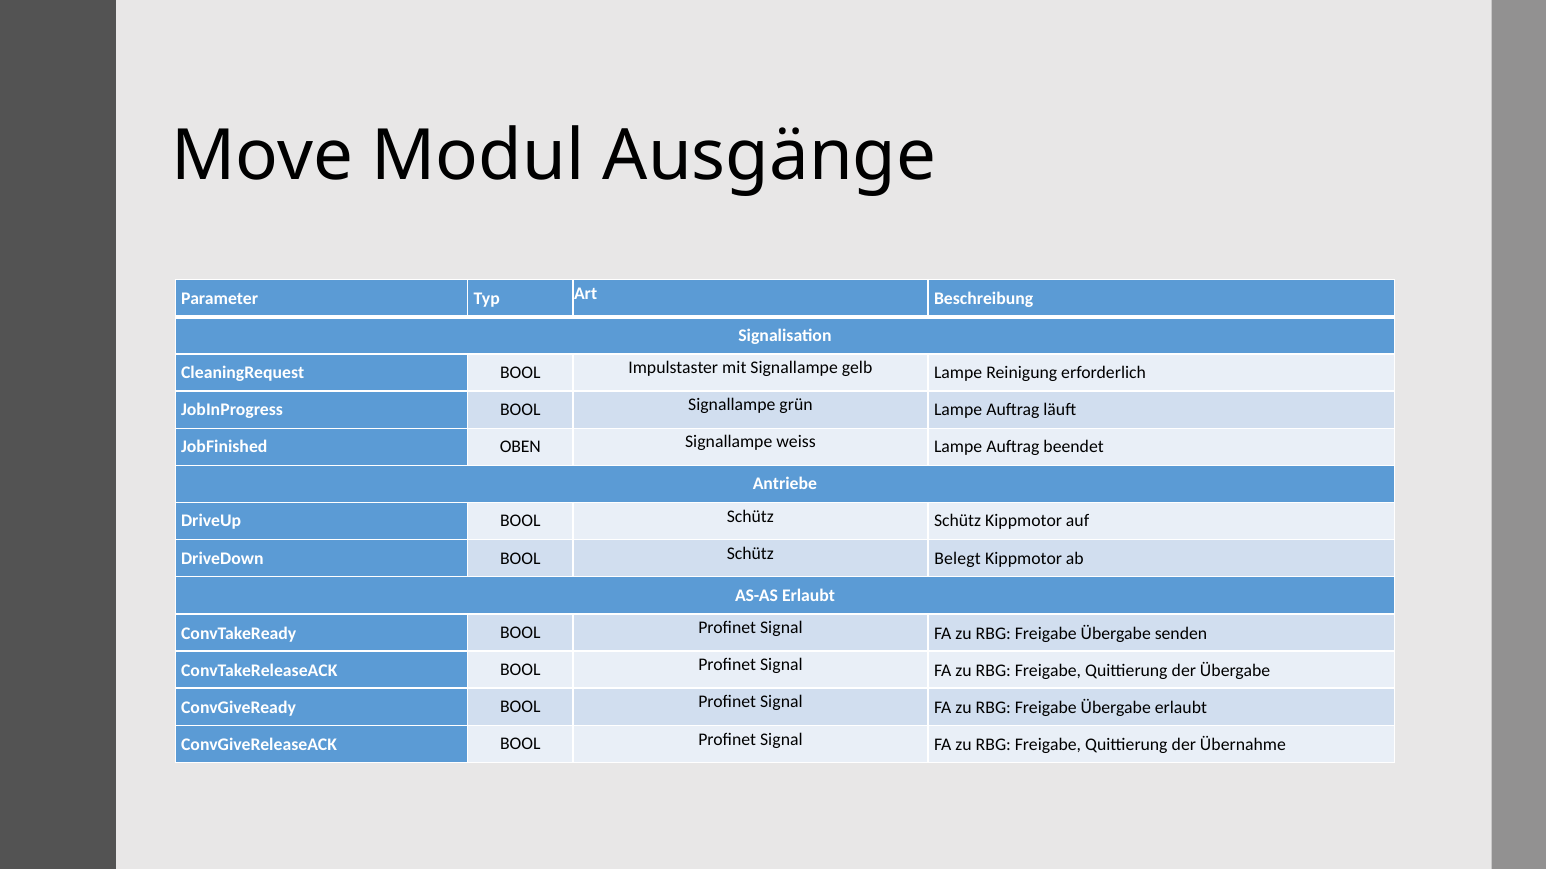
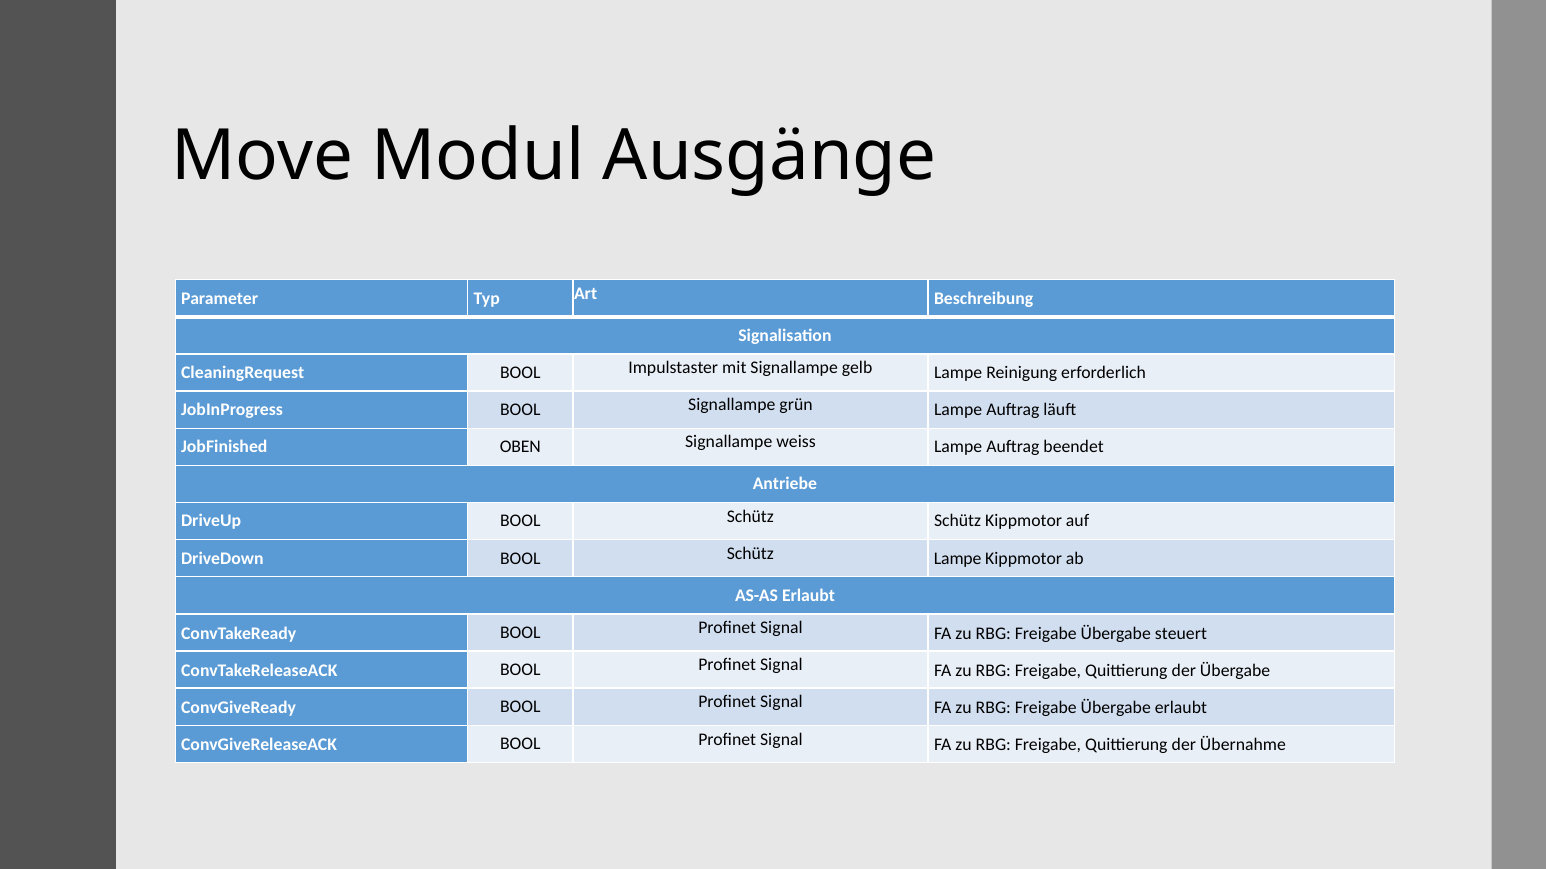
Schütz Belegt: Belegt -> Lampe
senden: senden -> steuert
